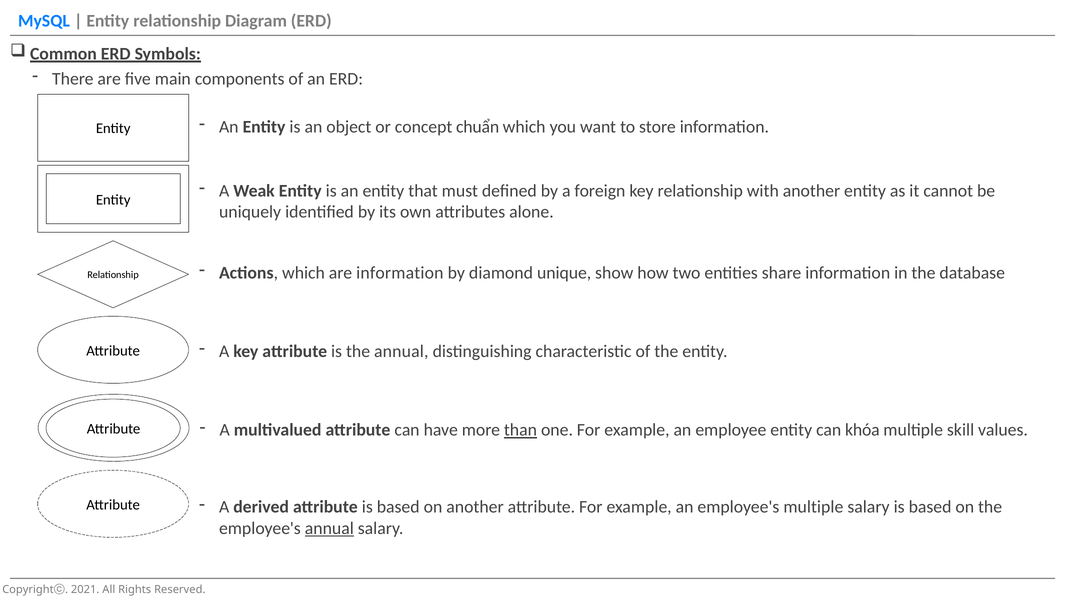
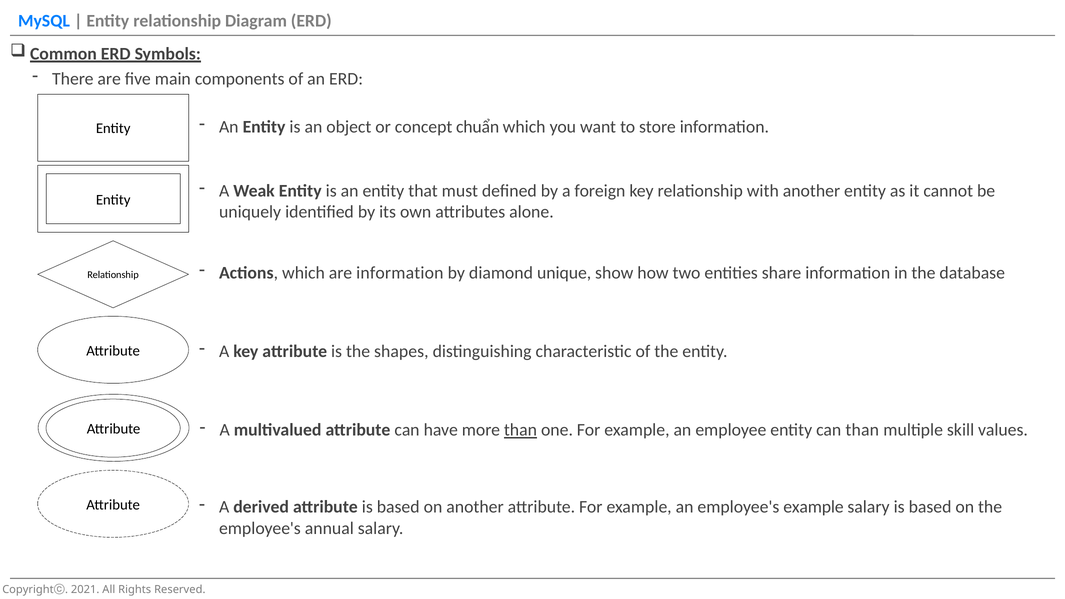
the annual: annual -> shapes
can khóa: khóa -> than
employee's multiple: multiple -> example
annual at (329, 528) underline: present -> none
